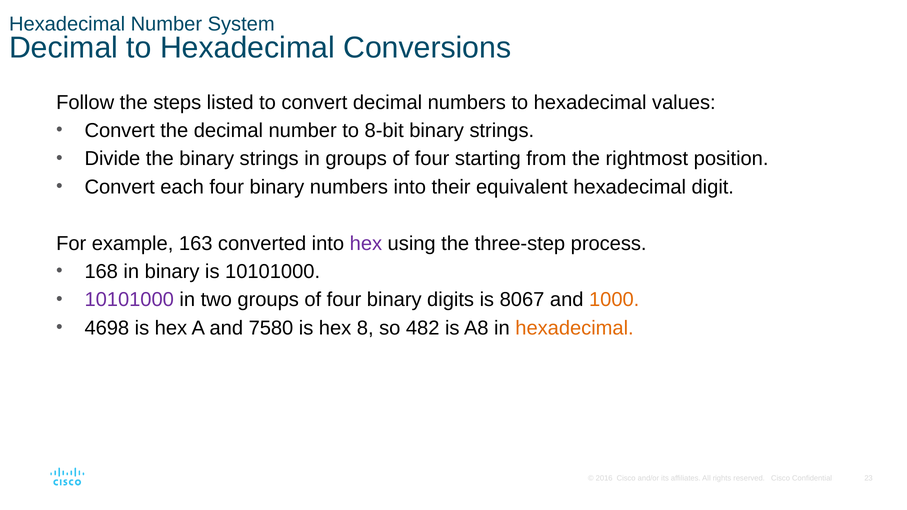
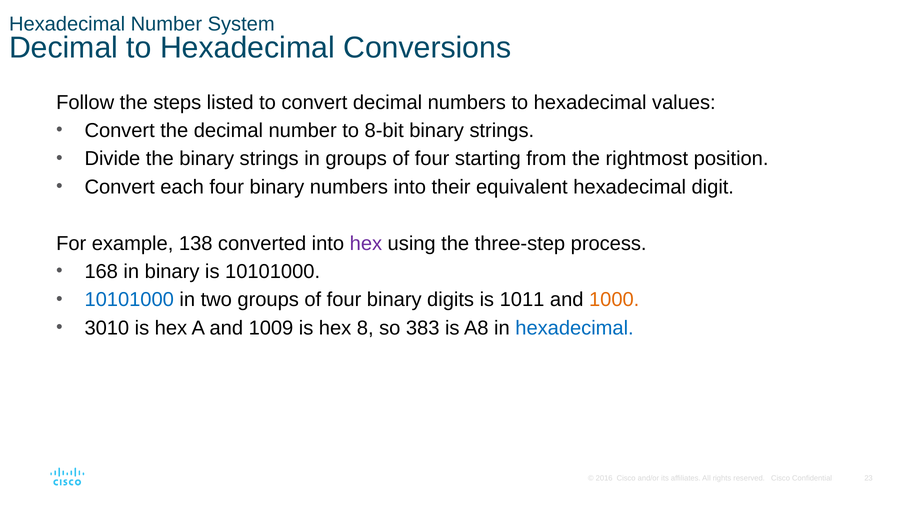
163: 163 -> 138
10101000 at (129, 300) colour: purple -> blue
8067: 8067 -> 1011
4698: 4698 -> 3010
7580: 7580 -> 1009
482: 482 -> 383
hexadecimal at (575, 328) colour: orange -> blue
